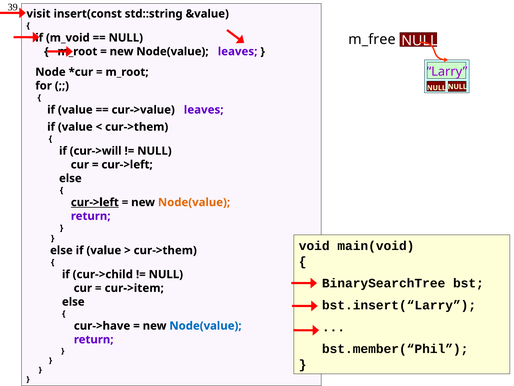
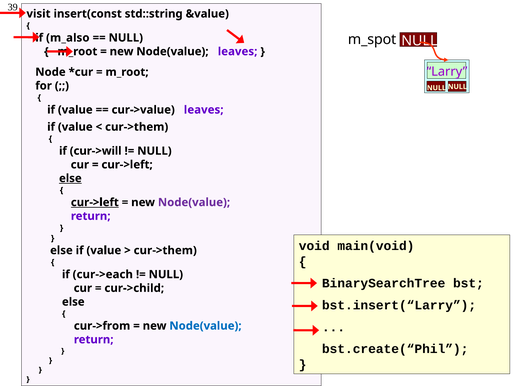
m_free: m_free -> m_spot
m_void: m_void -> m_also
else at (70, 178) underline: none -> present
Node(value at (194, 202) colour: orange -> purple
cur->child: cur->child -> cur->each
cur->item: cur->item -> cur->child
cur->have: cur->have -> cur->from
bst.member(“Phil: bst.member(“Phil -> bst.create(“Phil
